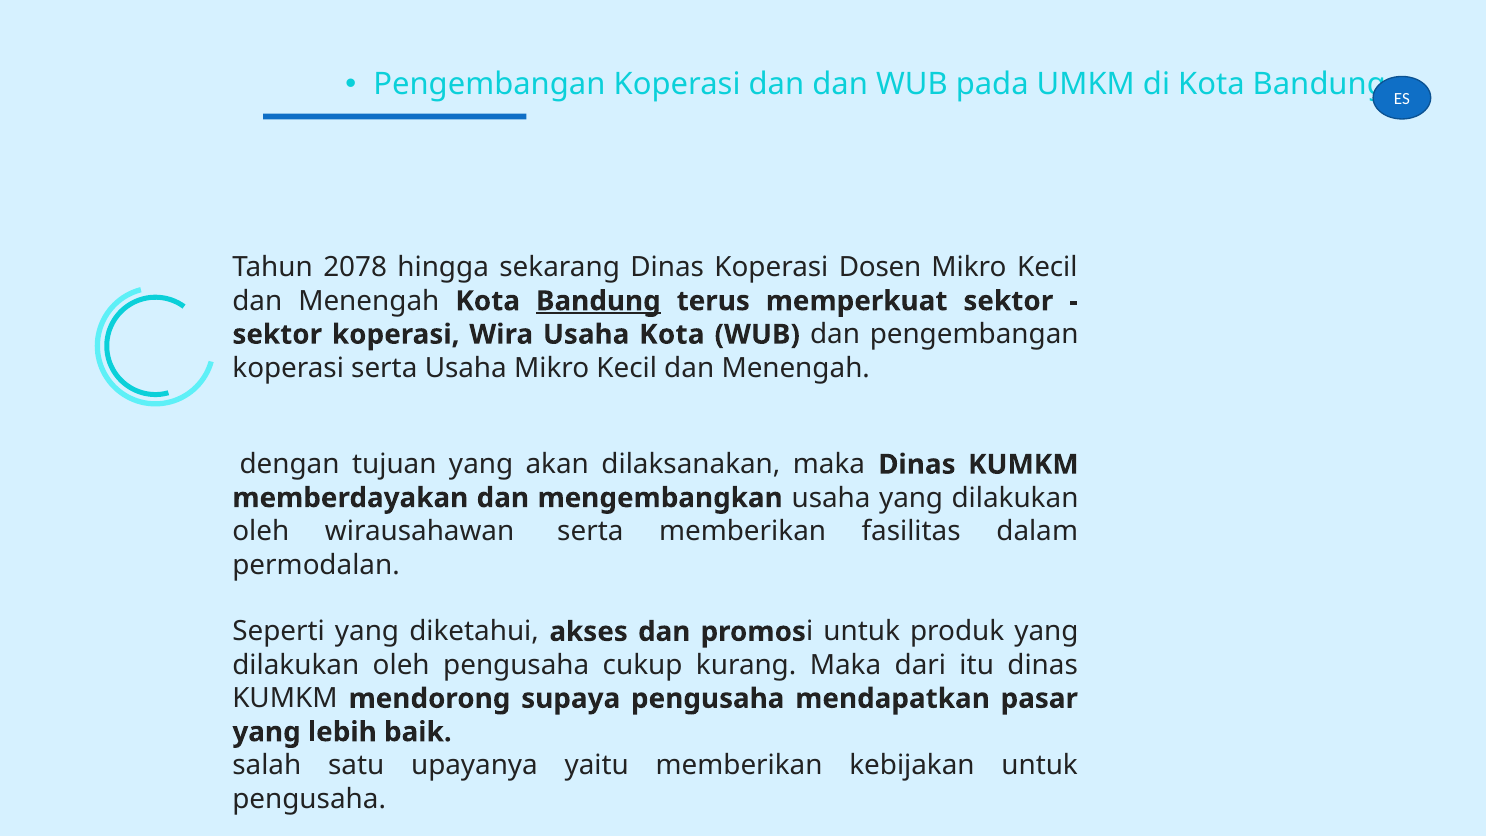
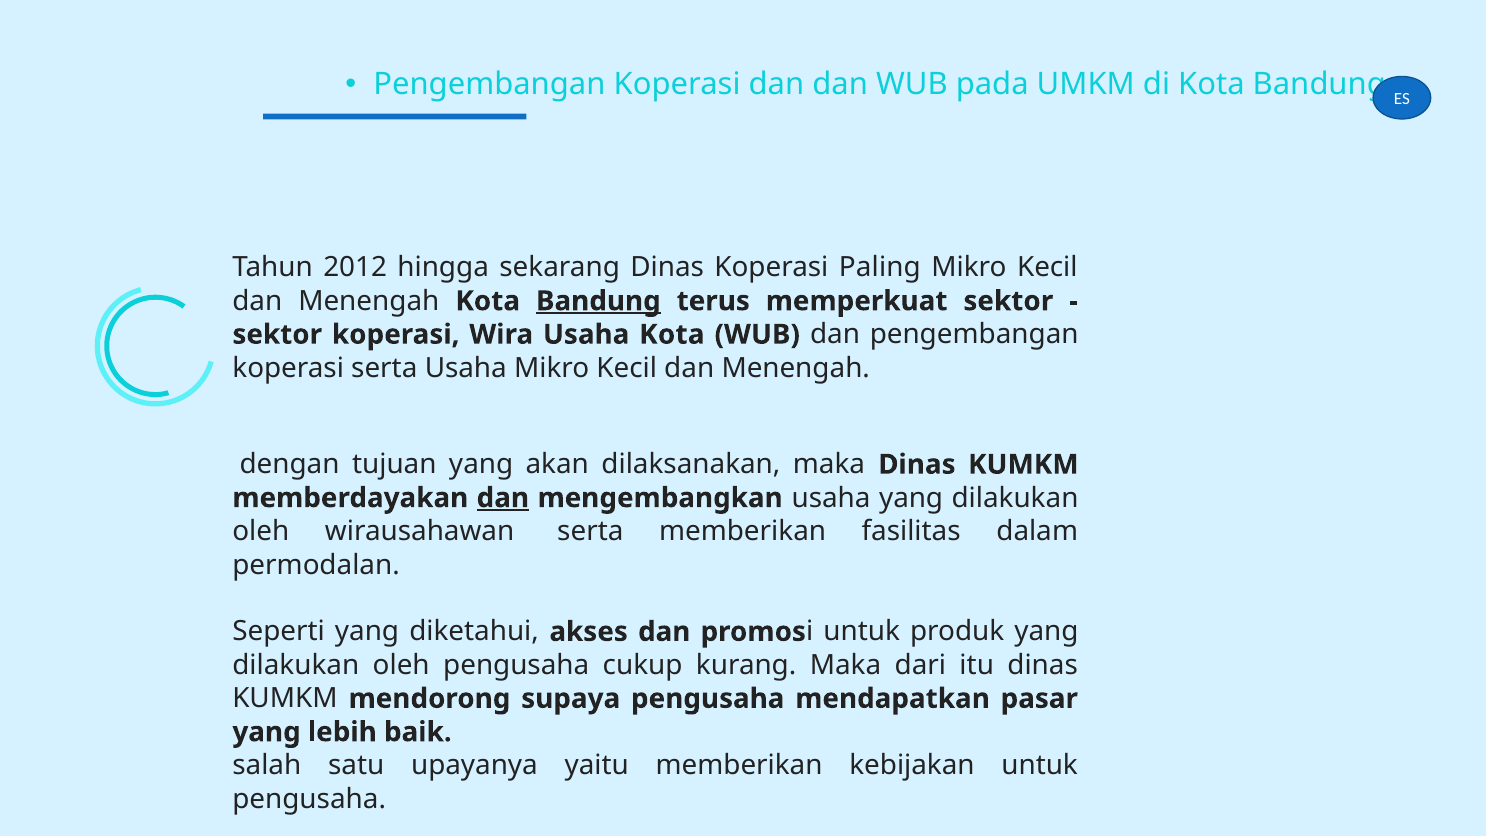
2078: 2078 -> 2012
Dosen: Dosen -> Paling
dan at (503, 498) underline: none -> present
